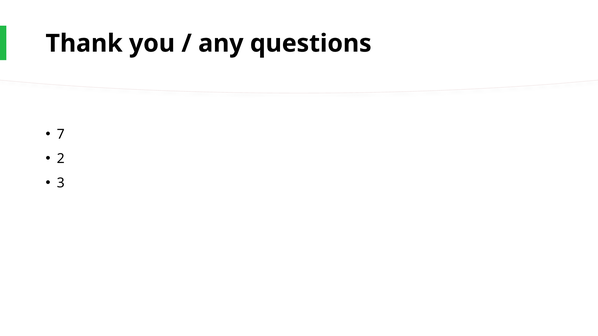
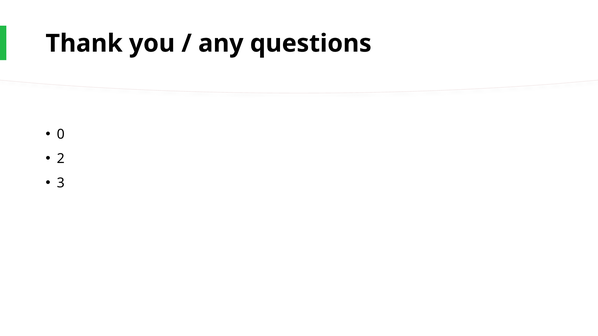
7: 7 -> 0
